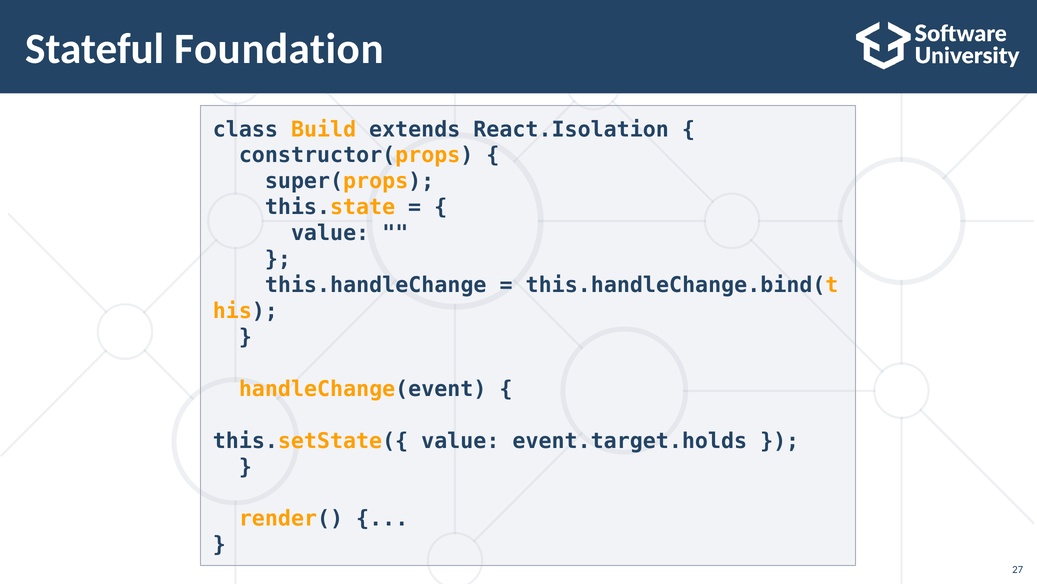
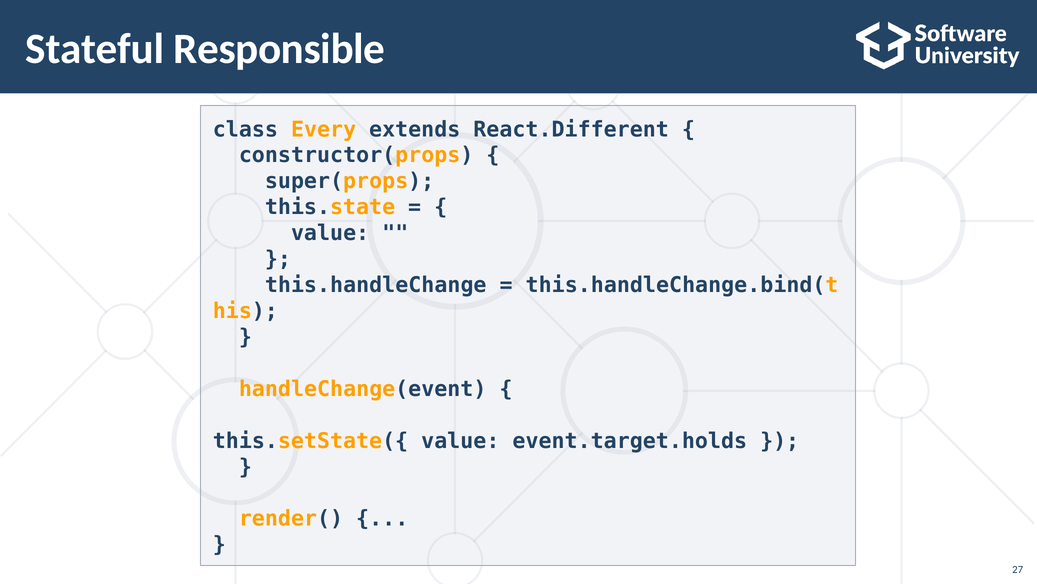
Foundation: Foundation -> Responsible
Build: Build -> Every
React.Isolation: React.Isolation -> React.Different
